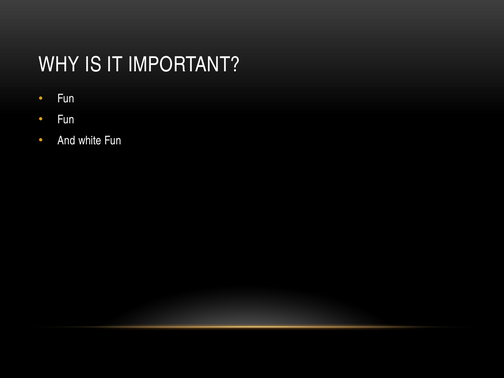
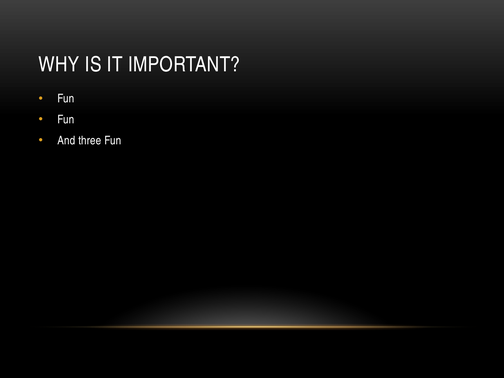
white: white -> three
